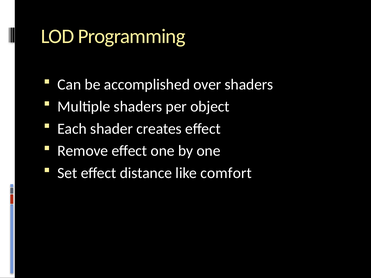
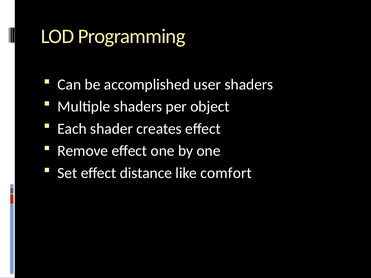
over: over -> user
